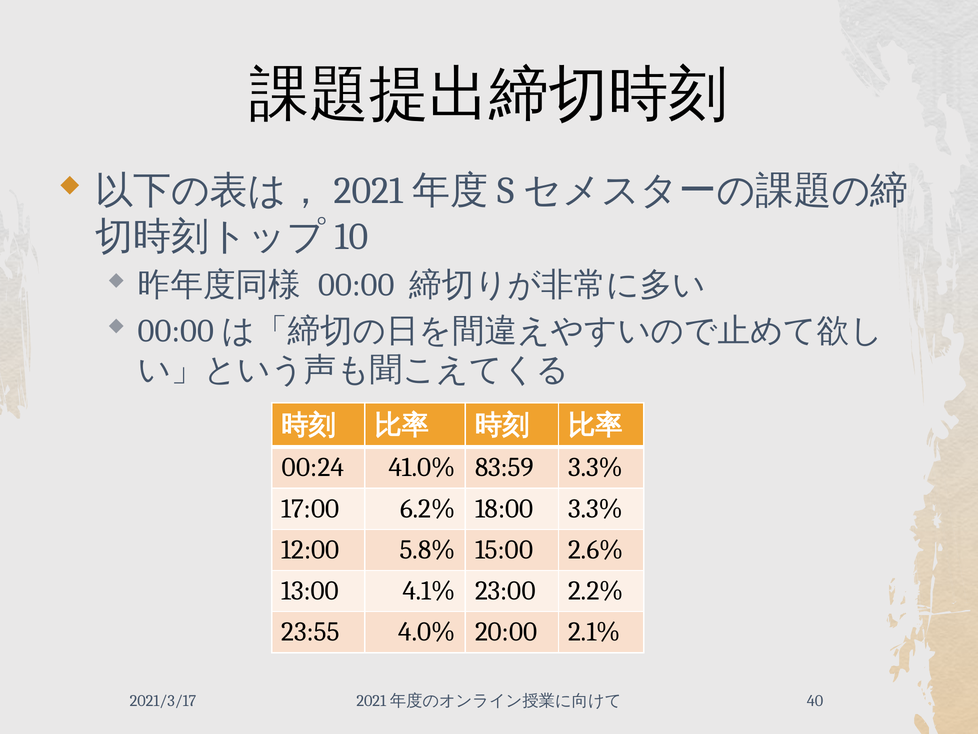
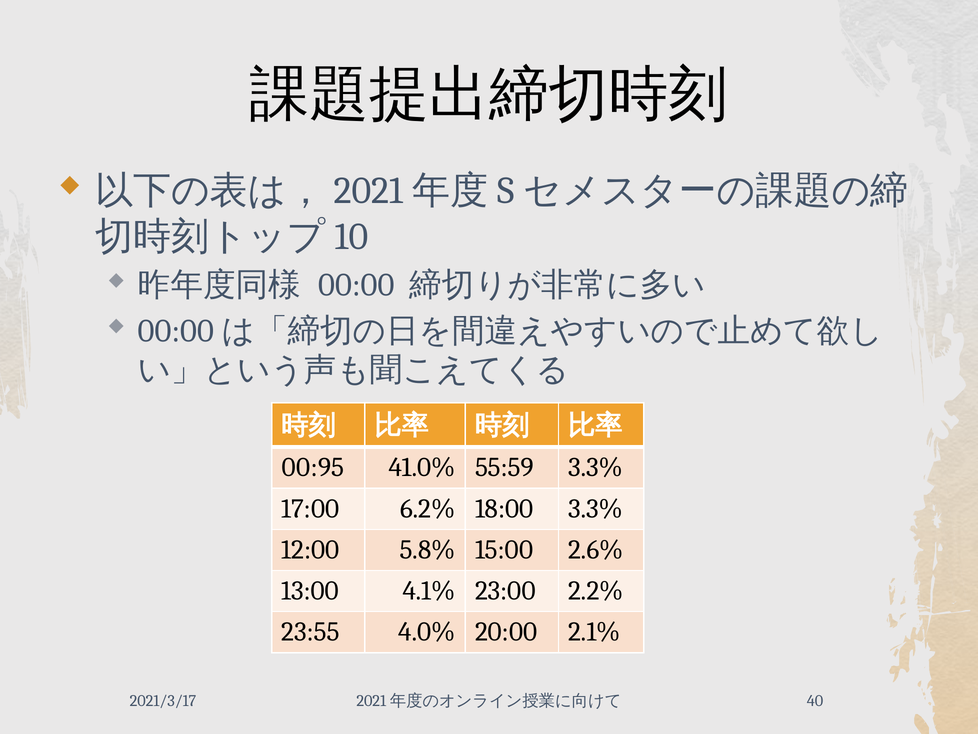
00:24: 00:24 -> 00:95
83:59: 83:59 -> 55:59
